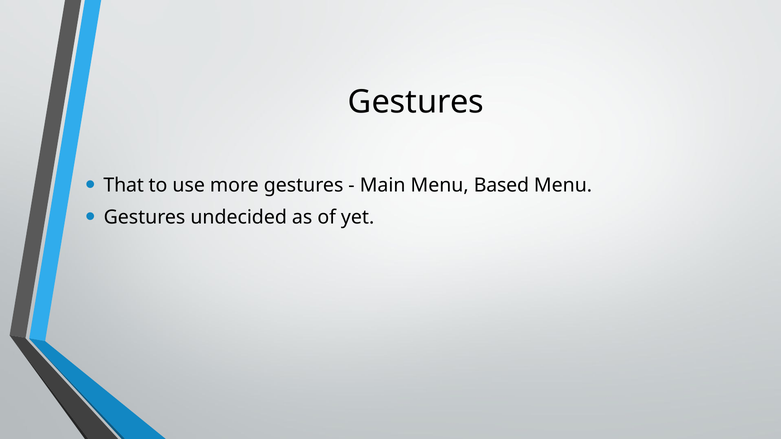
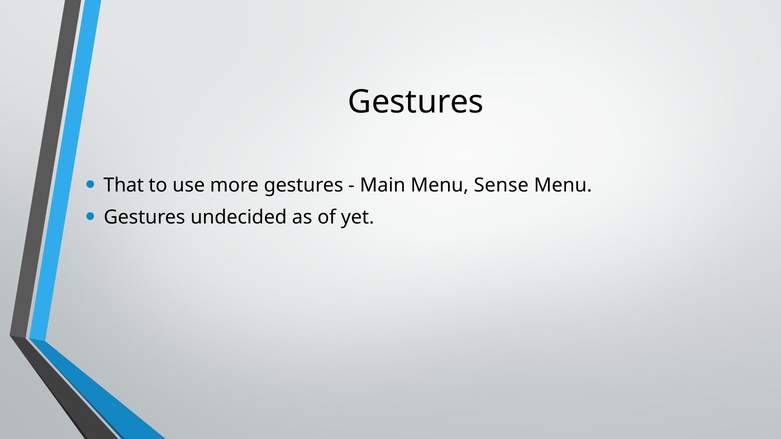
Based: Based -> Sense
